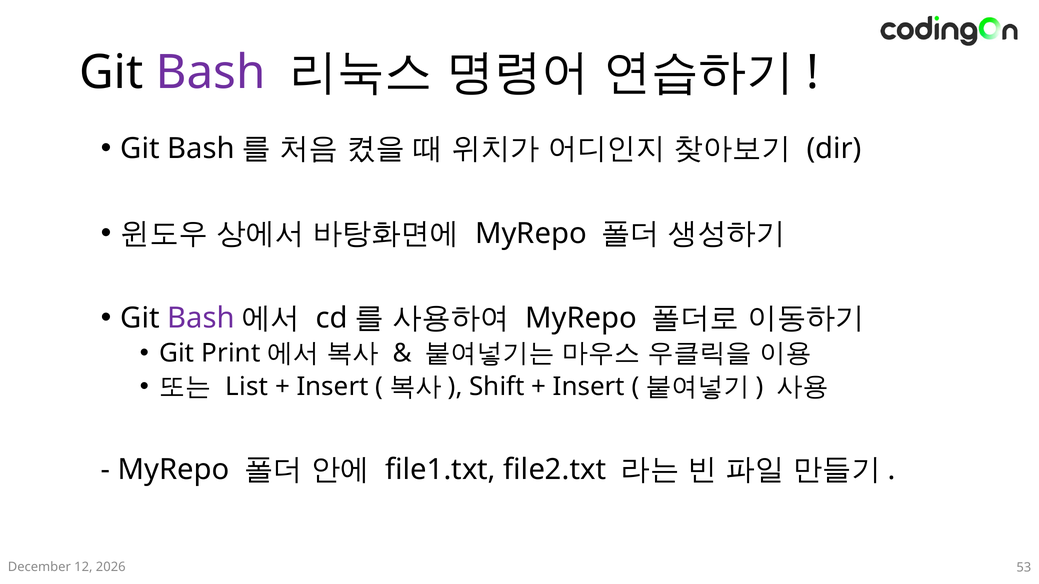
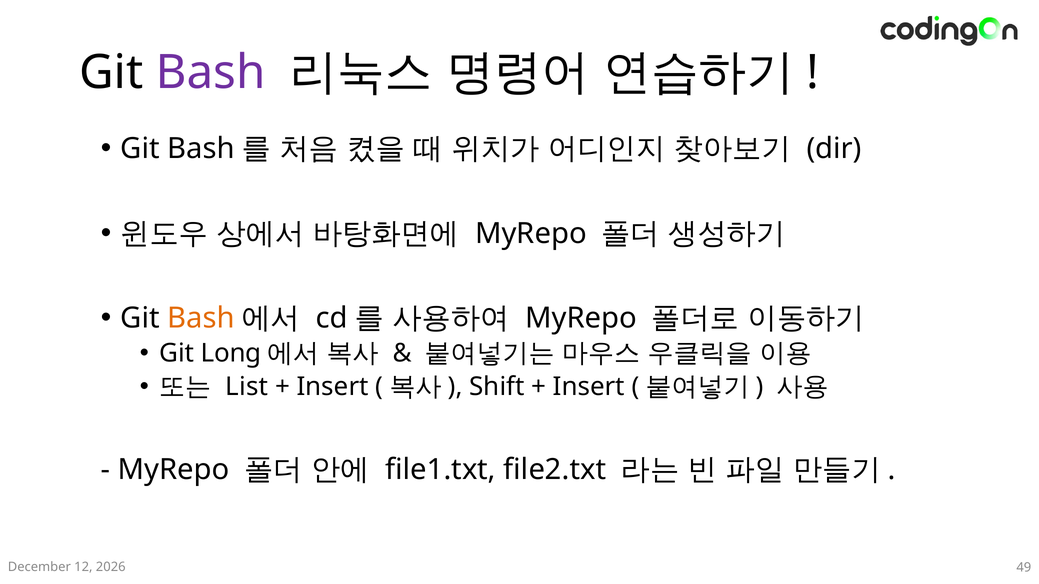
Bash at (201, 318) colour: purple -> orange
Print: Print -> Long
53: 53 -> 49
